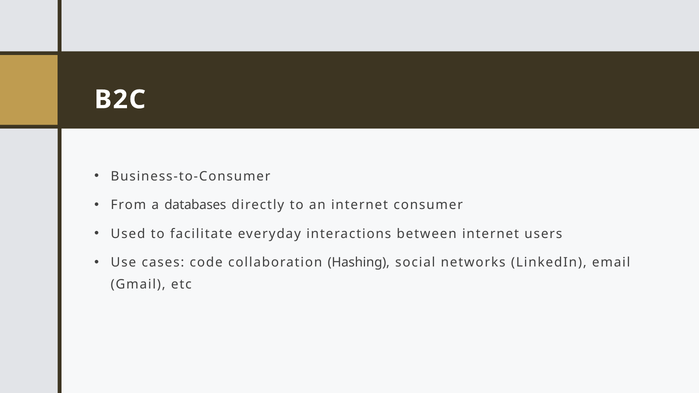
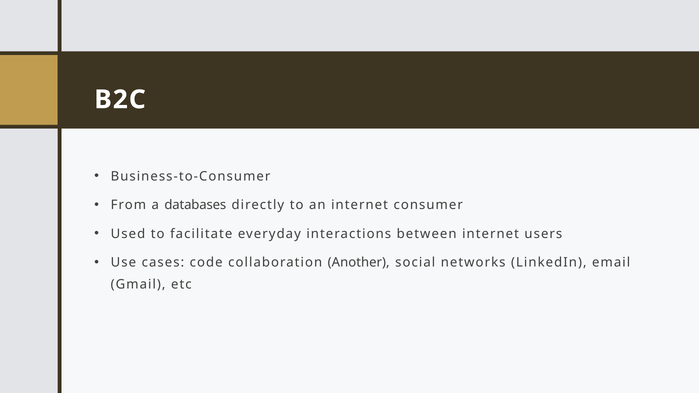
Hashing: Hashing -> Another
